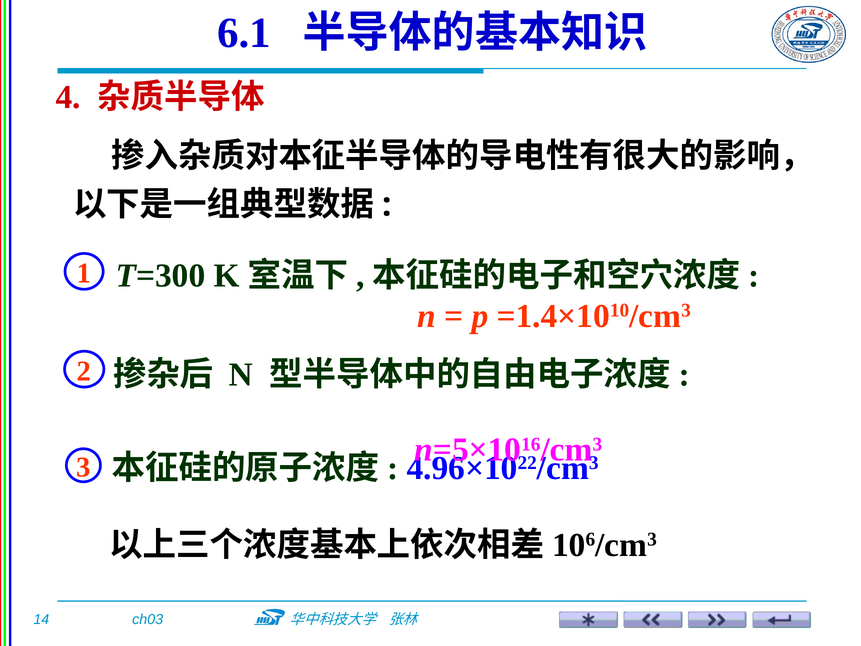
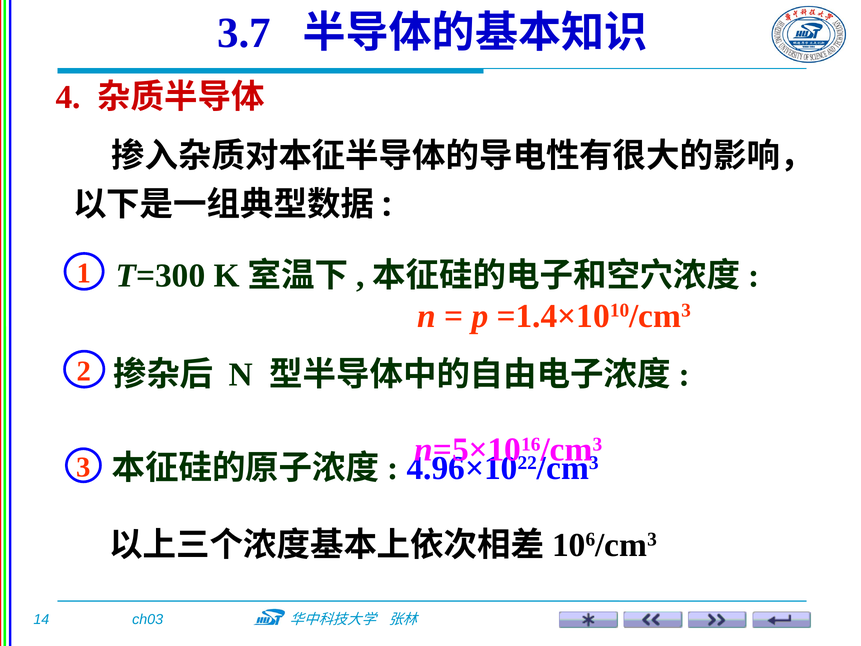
6.1: 6.1 -> 3.7
